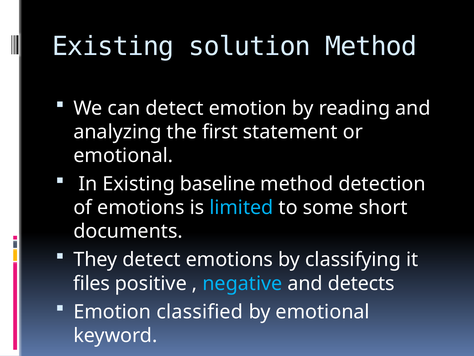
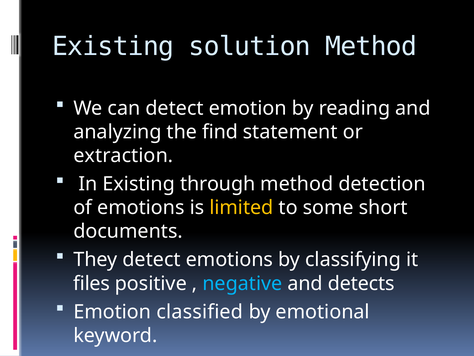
first: first -> find
emotional at (123, 155): emotional -> extraction
baseline: baseline -> through
limited colour: light blue -> yellow
